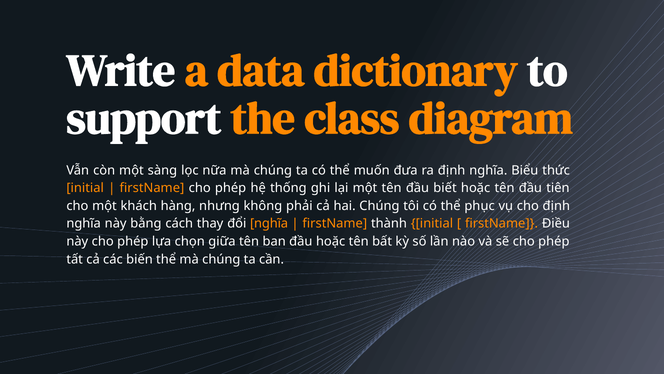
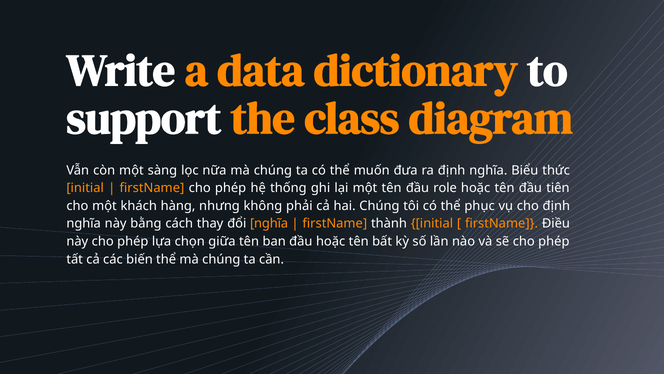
biết: biết -> role
